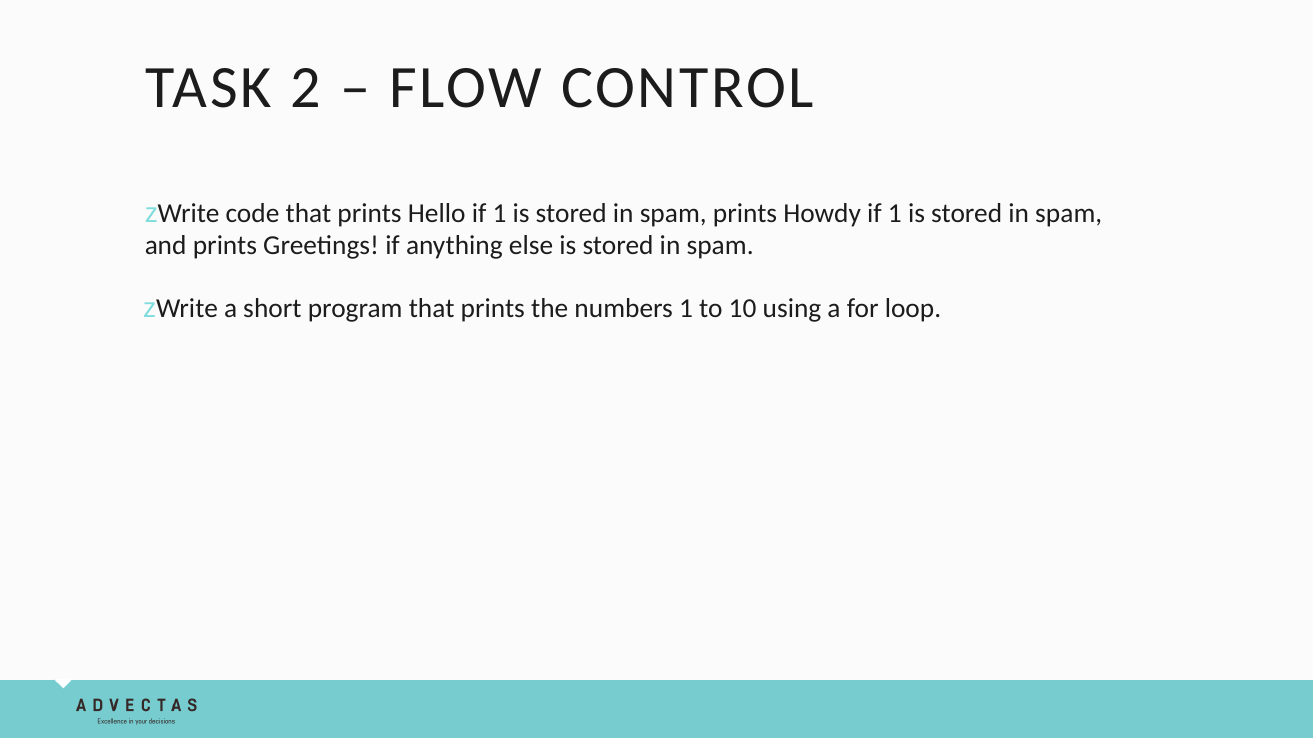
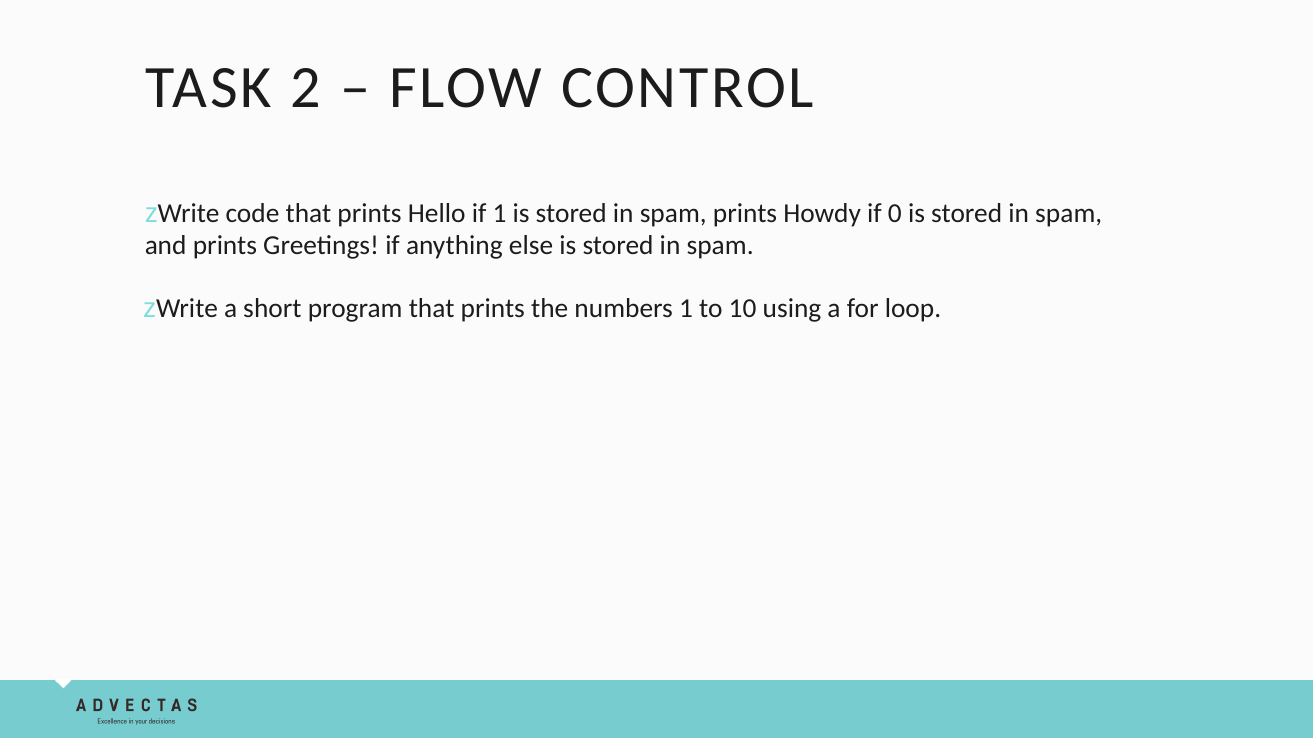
Howdy if 1: 1 -> 0
